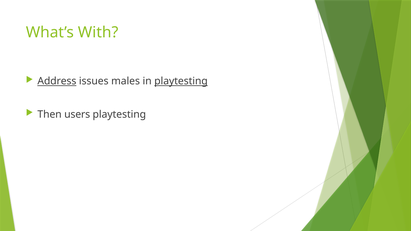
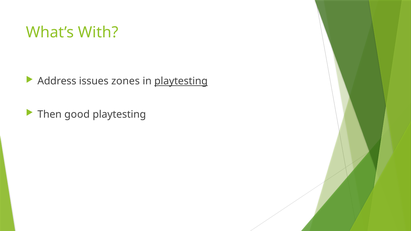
Address underline: present -> none
males: males -> zones
users: users -> good
